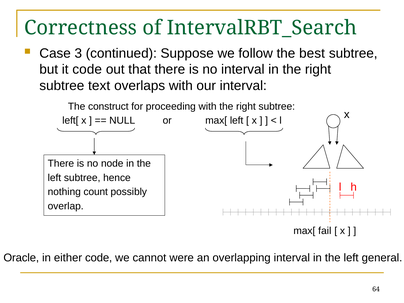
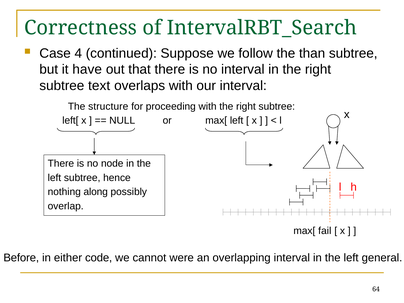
3: 3 -> 4
best: best -> than
it code: code -> have
construct: construct -> structure
count: count -> along
Oracle: Oracle -> Before
